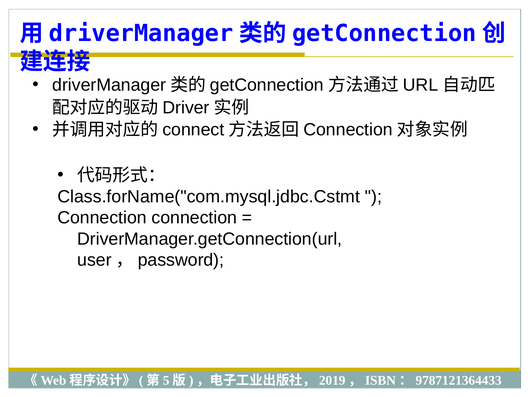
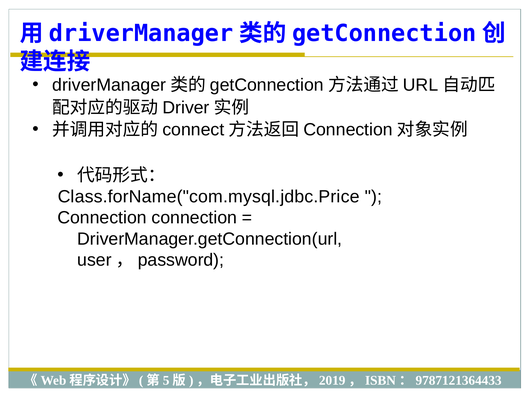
Class.forName("com.mysql.jdbc.Cstmt: Class.forName("com.mysql.jdbc.Cstmt -> Class.forName("com.mysql.jdbc.Price
